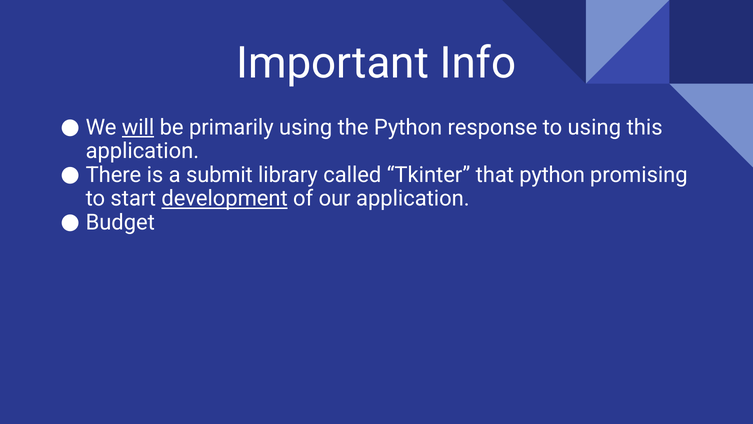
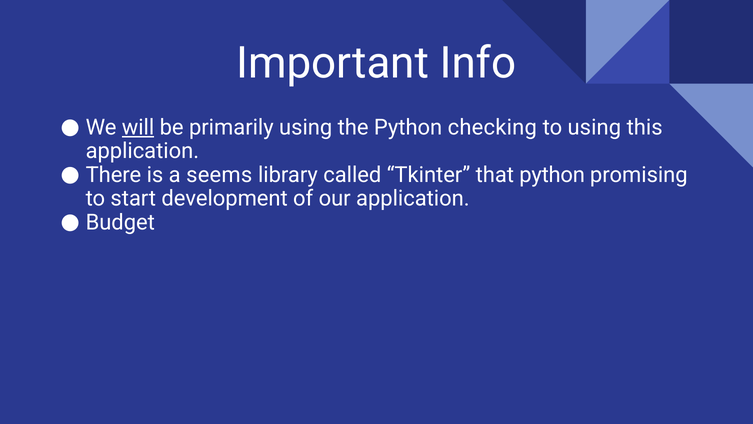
response: response -> checking
submit: submit -> seems
development underline: present -> none
